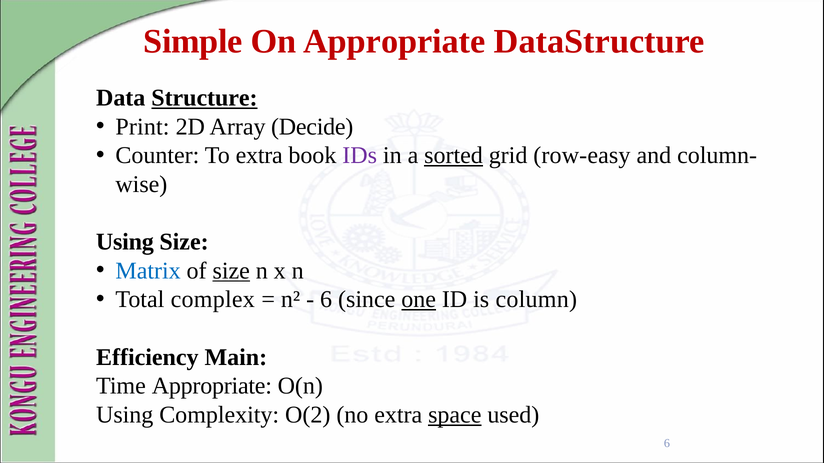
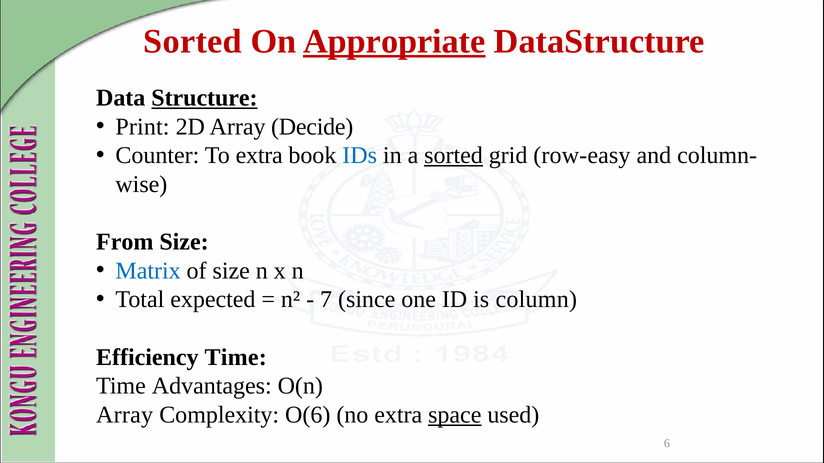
Simple at (193, 42): Simple -> Sorted
Appropriate at (394, 42) underline: none -> present
IDs colour: purple -> blue
Using at (125, 242): Using -> From
size at (231, 271) underline: present -> none
complex: complex -> expected
6 at (326, 300): 6 -> 7
one underline: present -> none
Efficiency Main: Main -> Time
Time Appropriate: Appropriate -> Advantages
Using at (125, 415): Using -> Array
O(2: O(2 -> O(6
